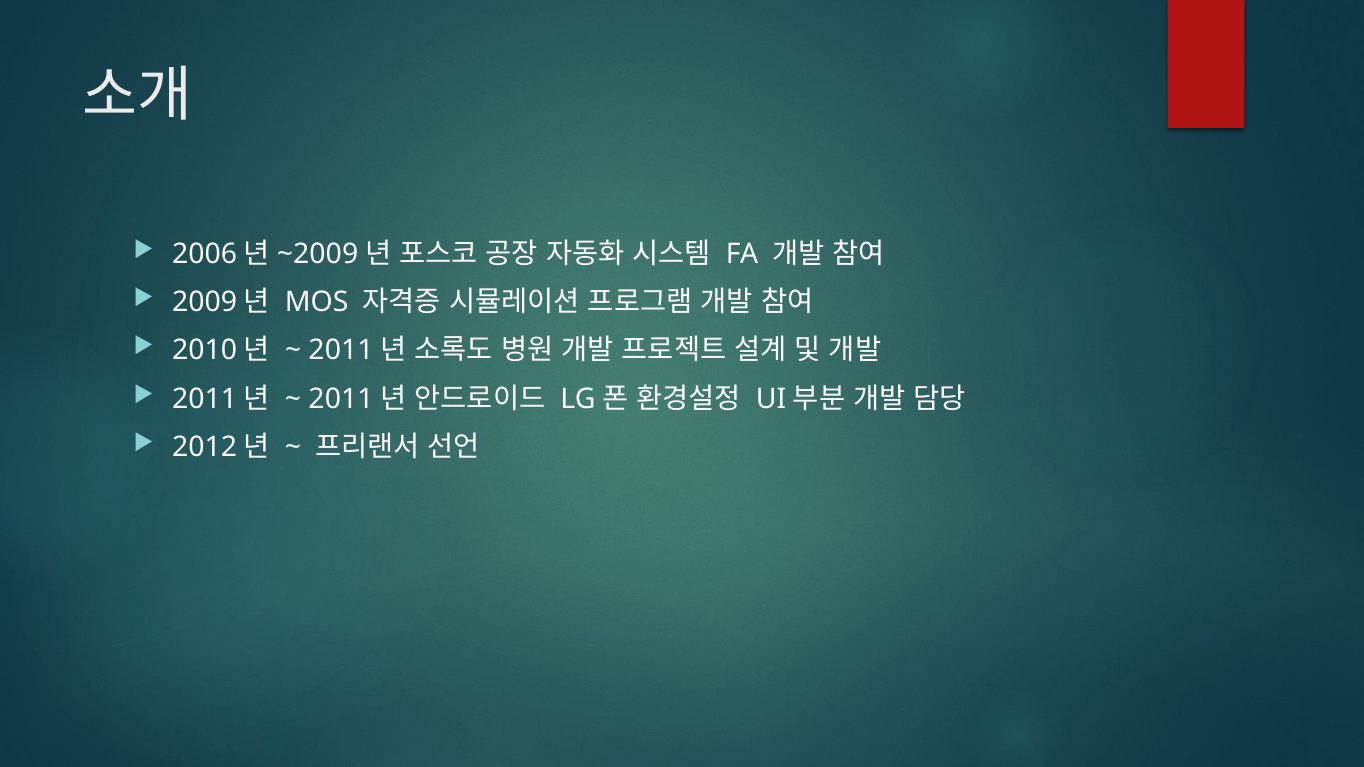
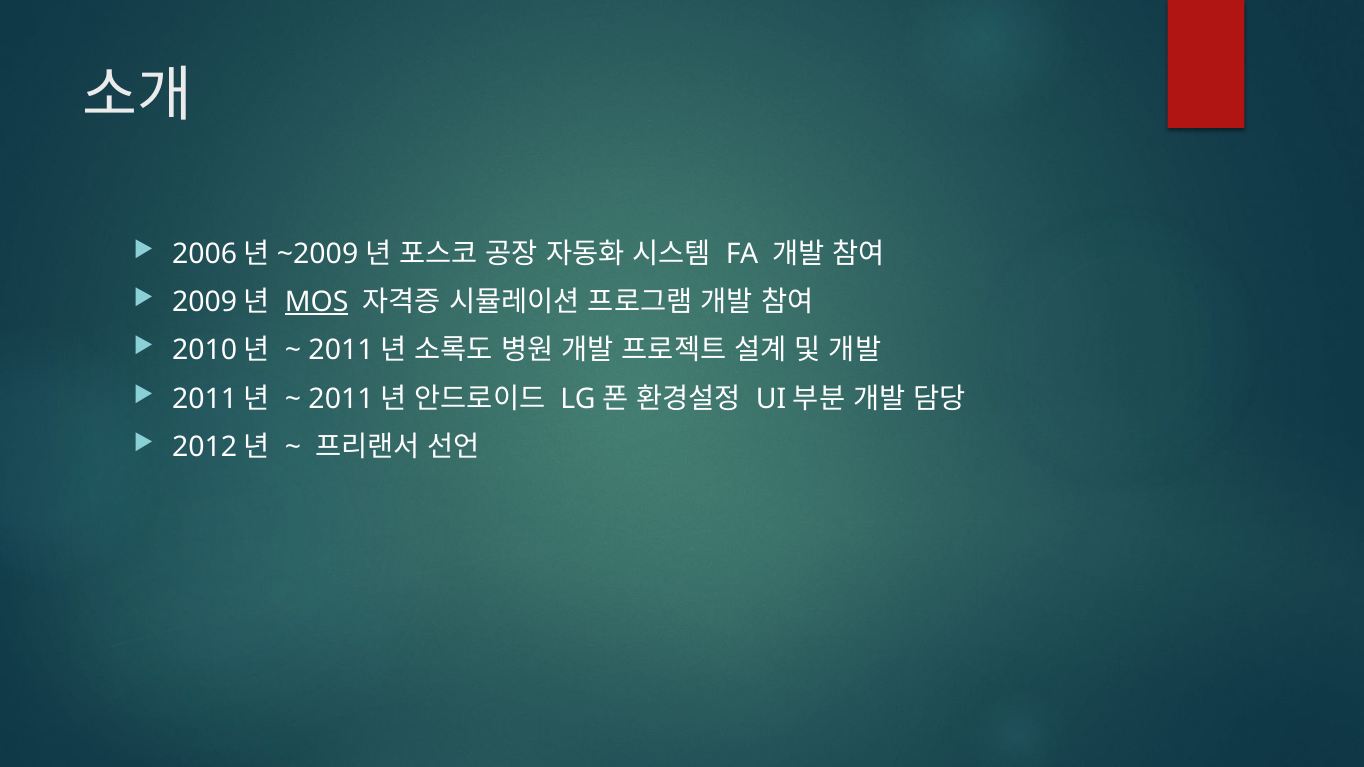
MOS underline: none -> present
